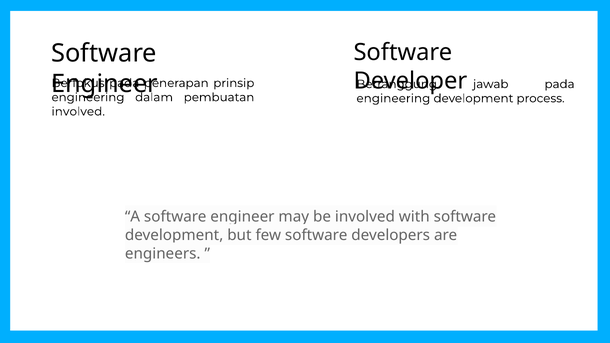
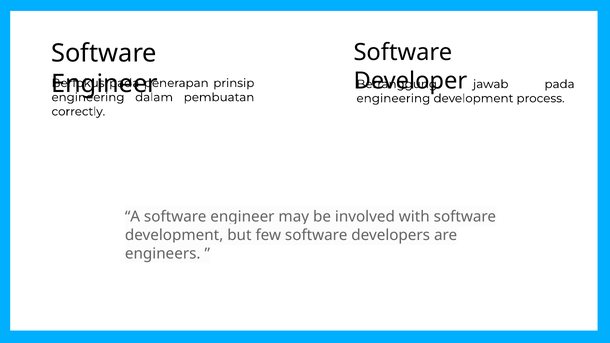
involved at (78, 112): involved -> correctly
